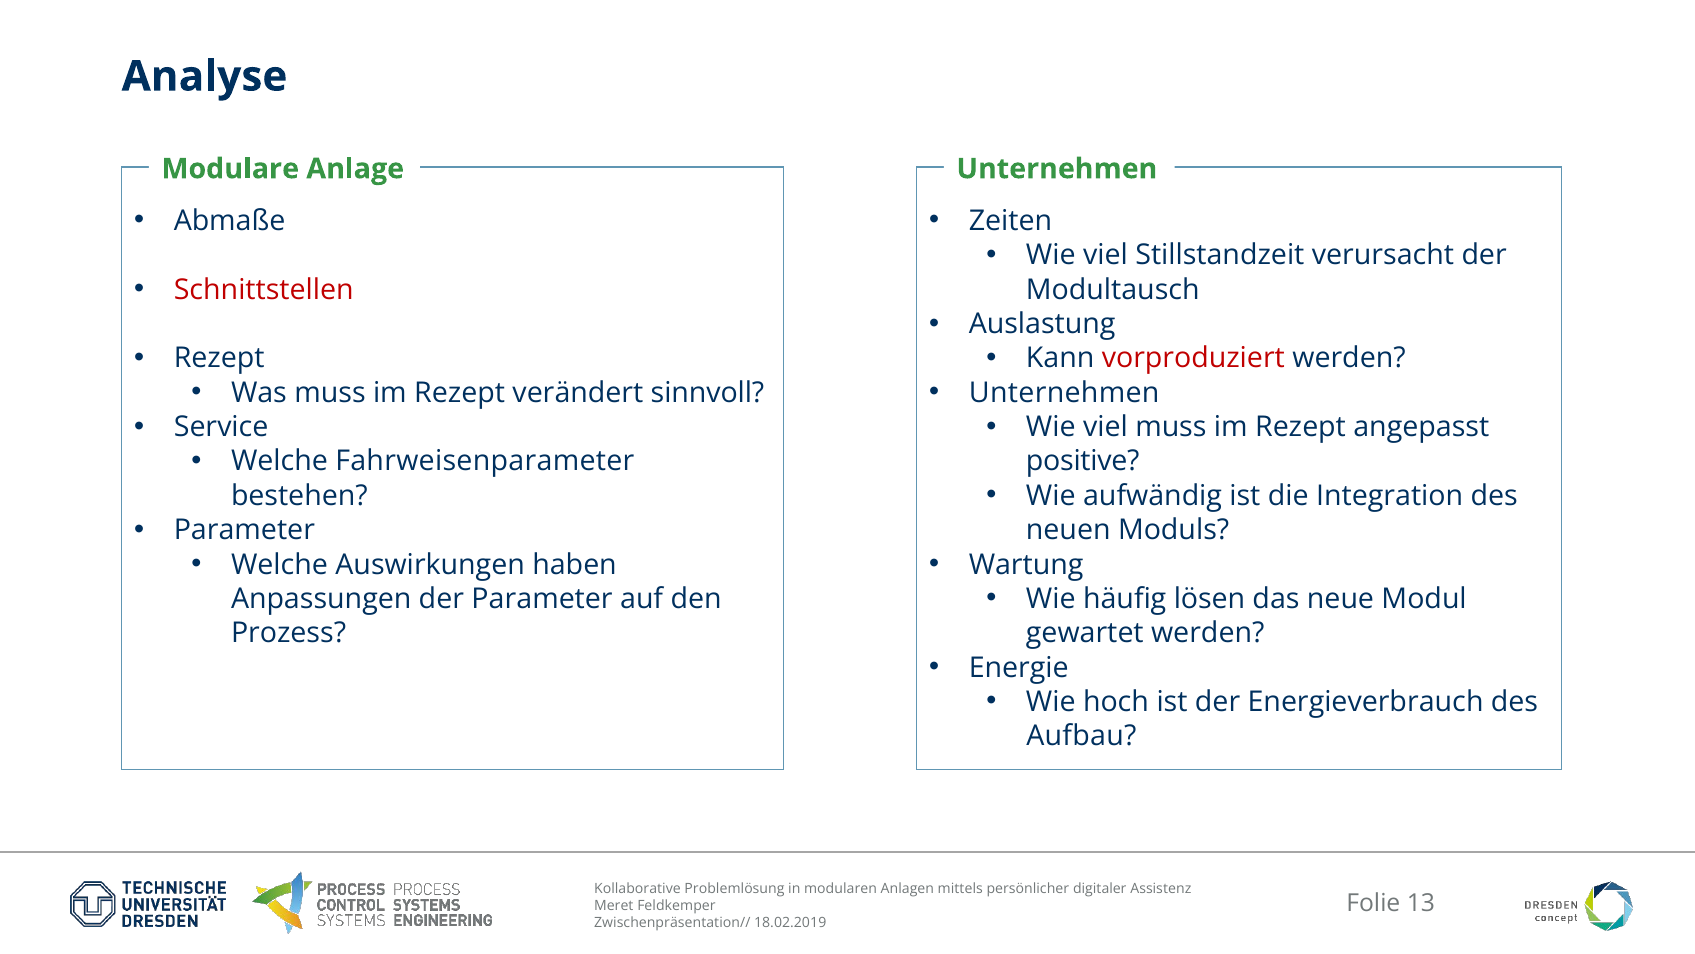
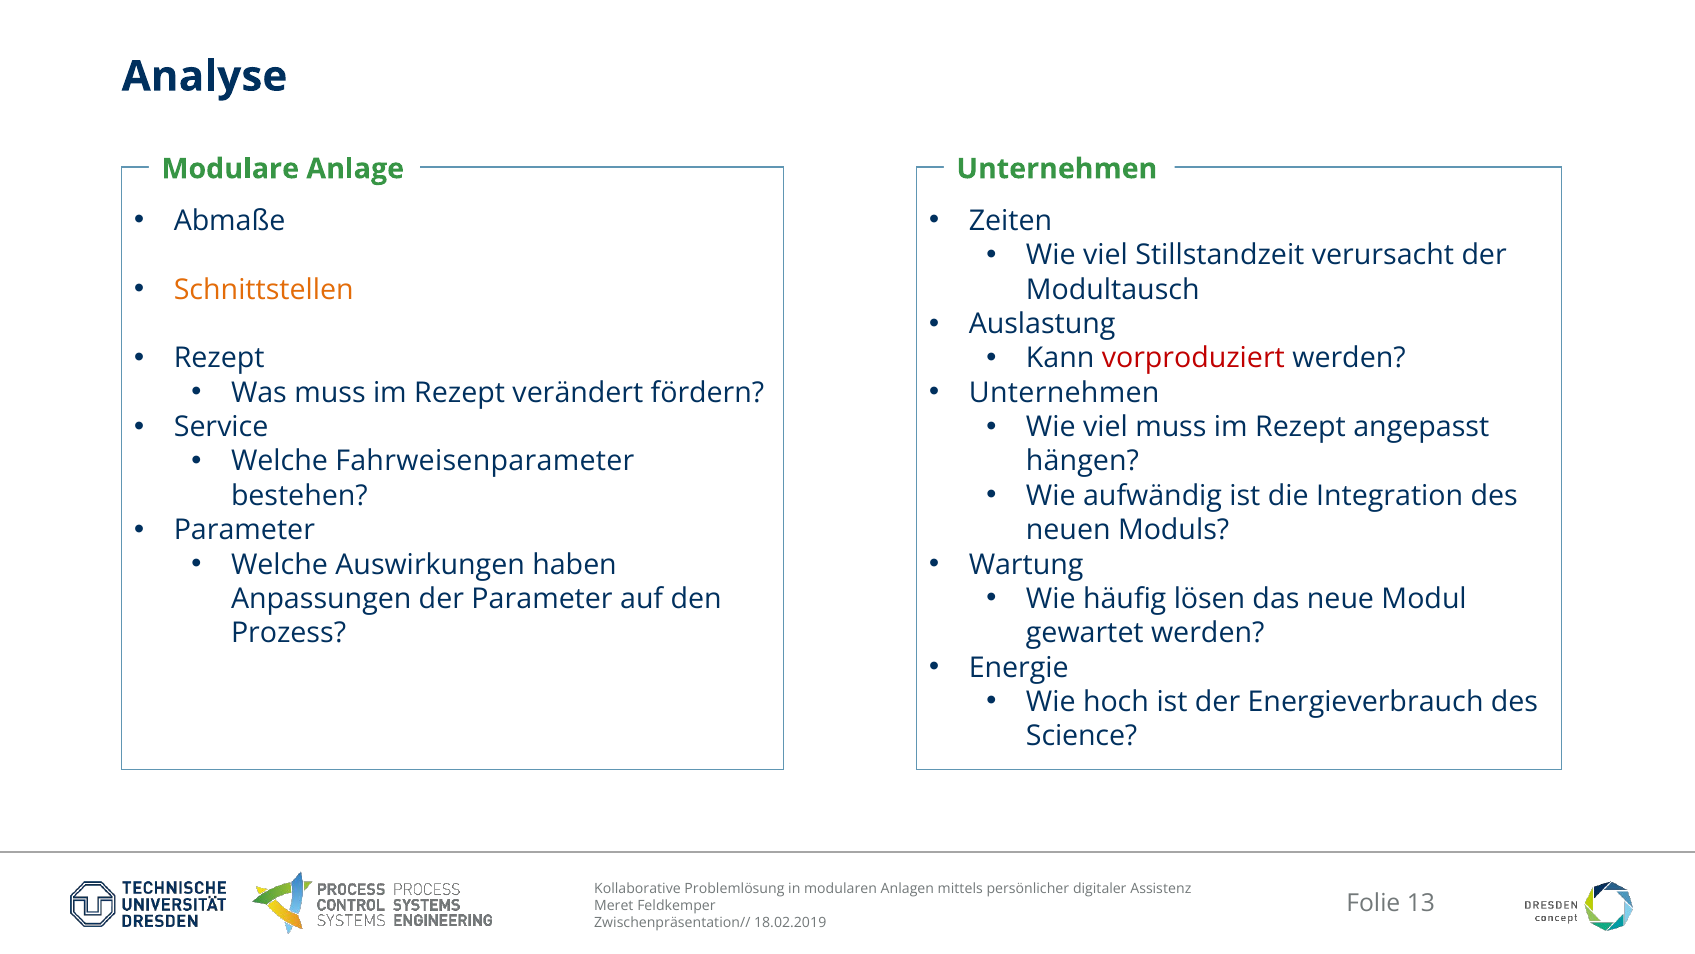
Schnittstellen colour: red -> orange
sinnvoll: sinnvoll -> fördern
positive: positive -> hängen
Aufbau: Aufbau -> Science
